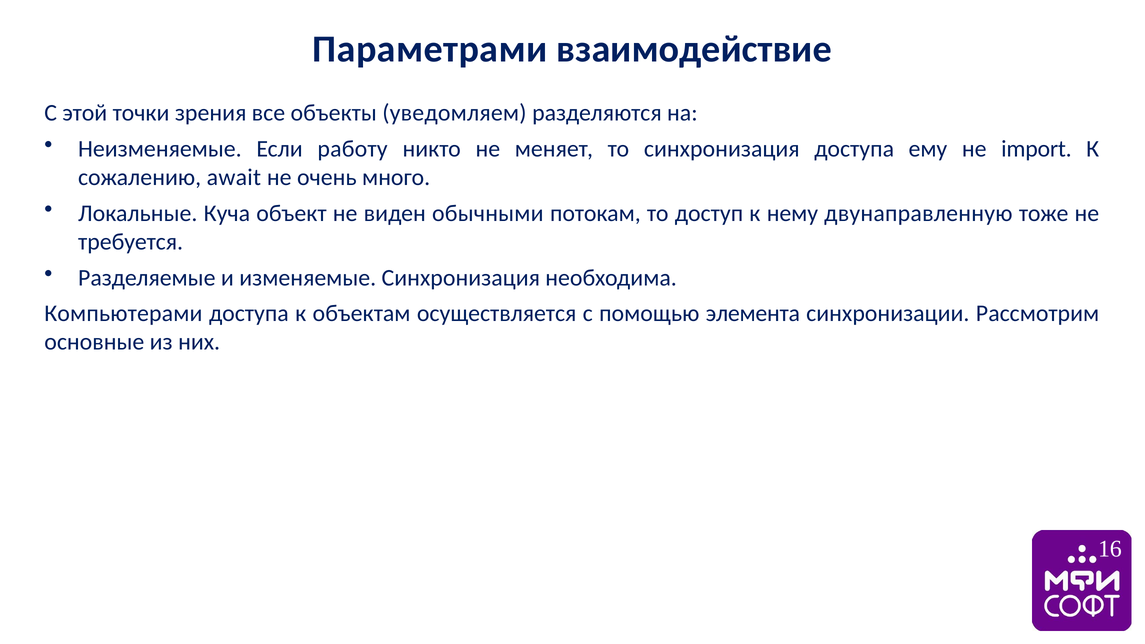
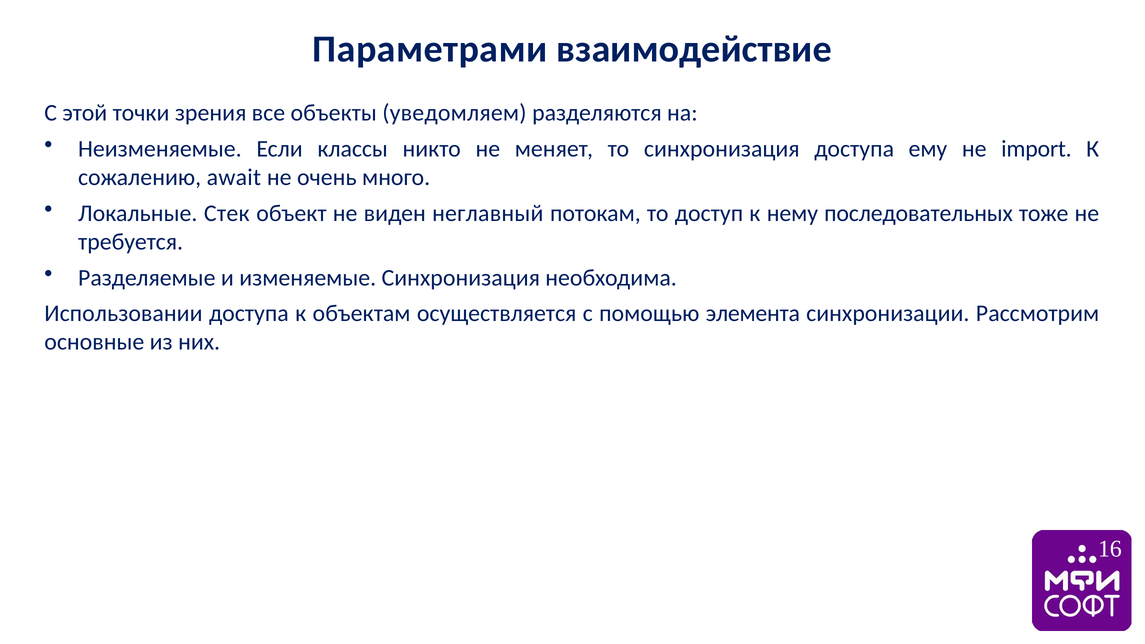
работу: работу -> классы
Куча: Куча -> Стек
обычными: обычными -> неглавный
двунаправленную: двунаправленную -> последовательных
Компьютерами: Компьютерами -> Использовании
